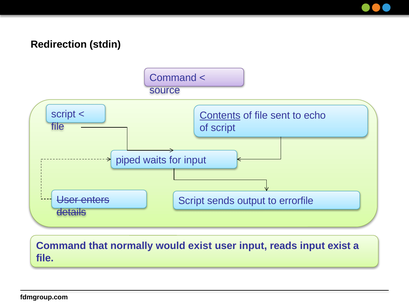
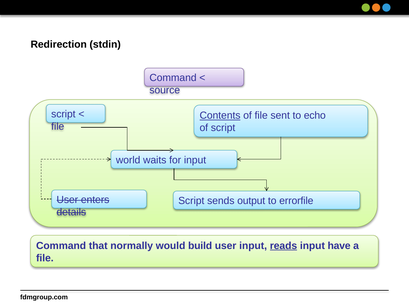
piped: piped -> world
would exist: exist -> build
reads underline: none -> present
input exist: exist -> have
